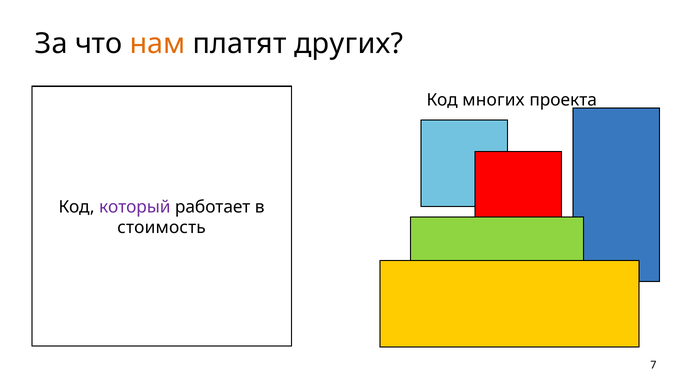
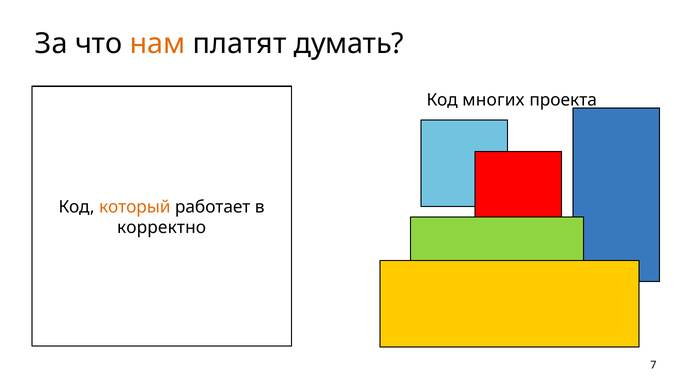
других: других -> думать
который colour: purple -> orange
стоимость: стоимость -> корректно
